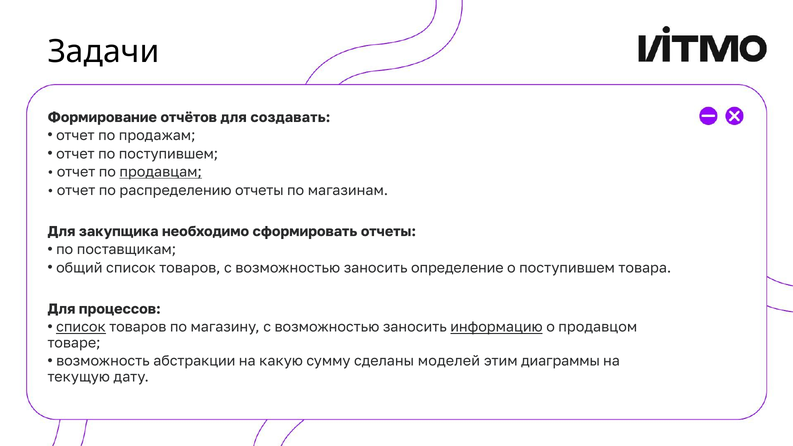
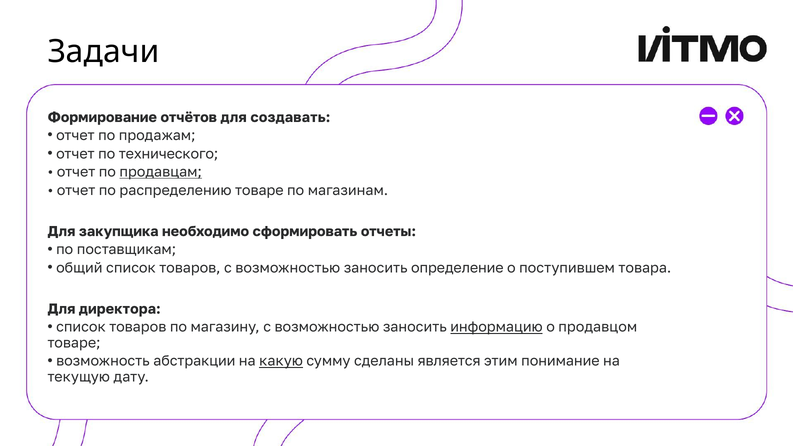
по поступившем: поступившем -> технического
распределению отчеты: отчеты -> товаре
процессов: процессов -> директора
список at (81, 327) underline: present -> none
какую underline: none -> present
моделей: моделей -> является
диаграммы: диаграммы -> понимание
